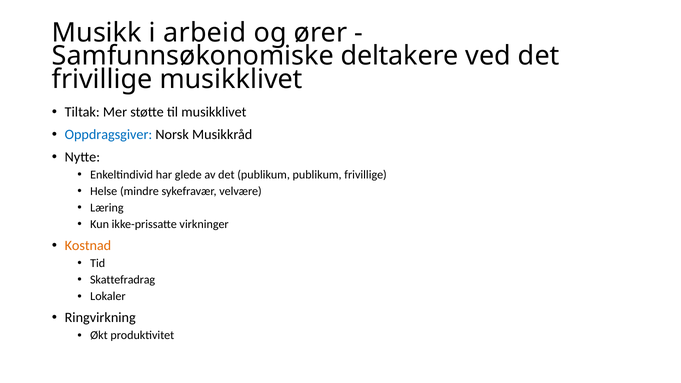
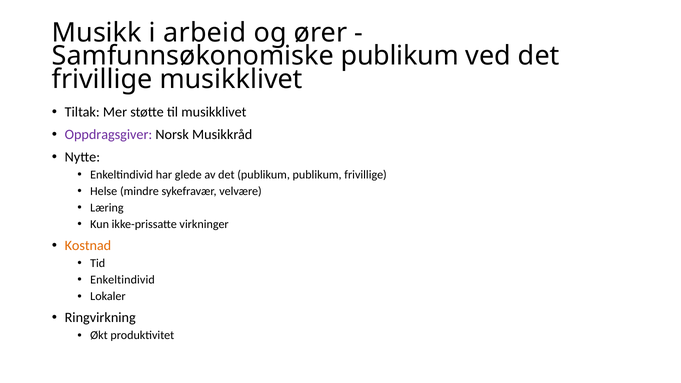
Samfunnsøkonomiske deltakere: deltakere -> publikum
Oppdragsgiver colour: blue -> purple
Skattefradrag at (123, 280): Skattefradrag -> Enkeltindivid
